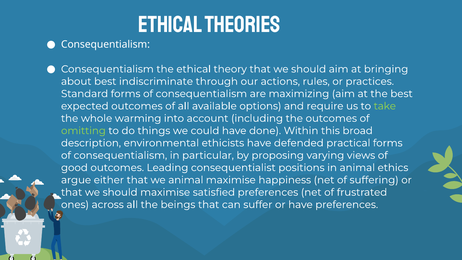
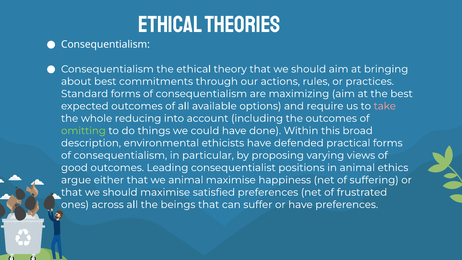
indiscriminate: indiscriminate -> commitments
take colour: light green -> pink
warming: warming -> reducing
